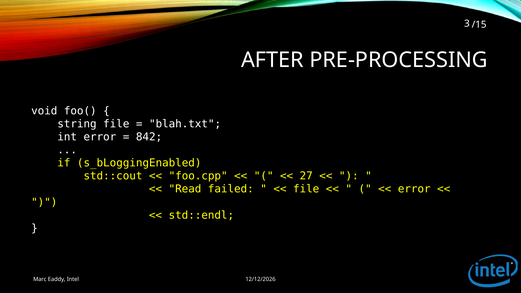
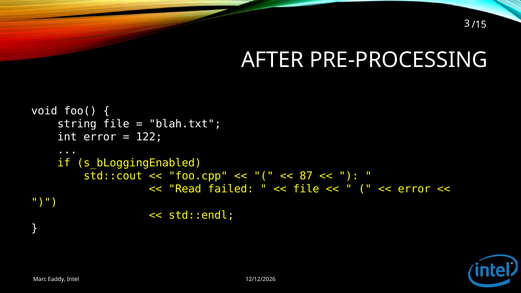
842: 842 -> 122
27: 27 -> 87
